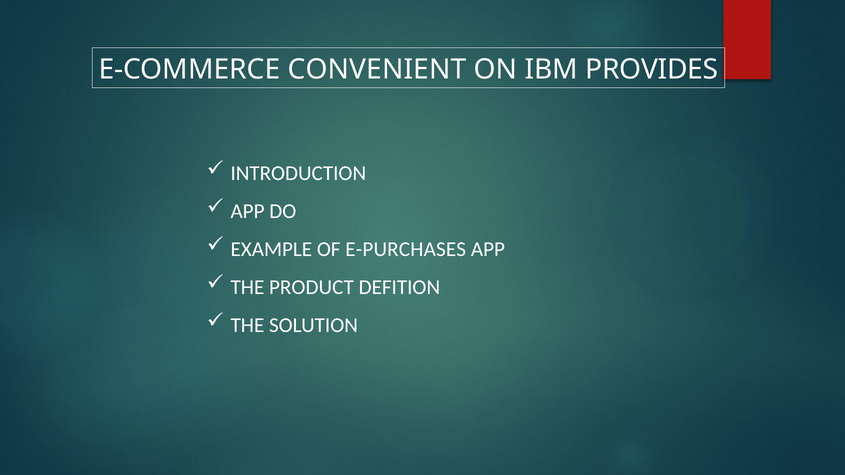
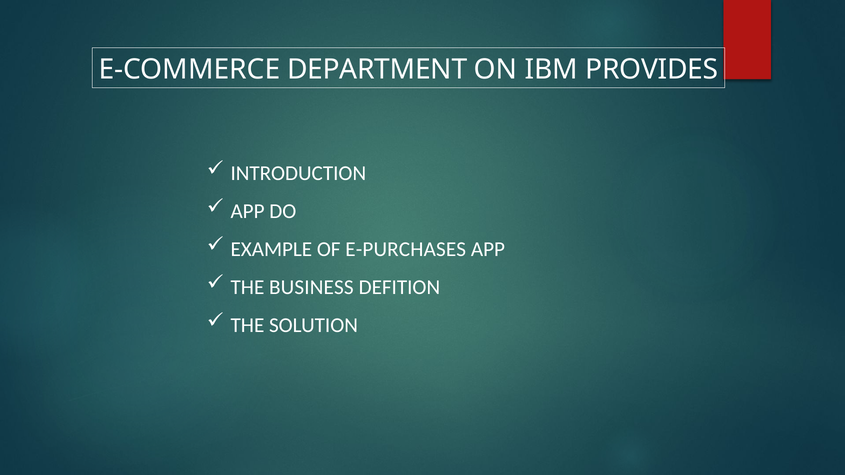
CONVENIENT: CONVENIENT -> DEPARTMENT
PRODUCT: PRODUCT -> BUSINESS
